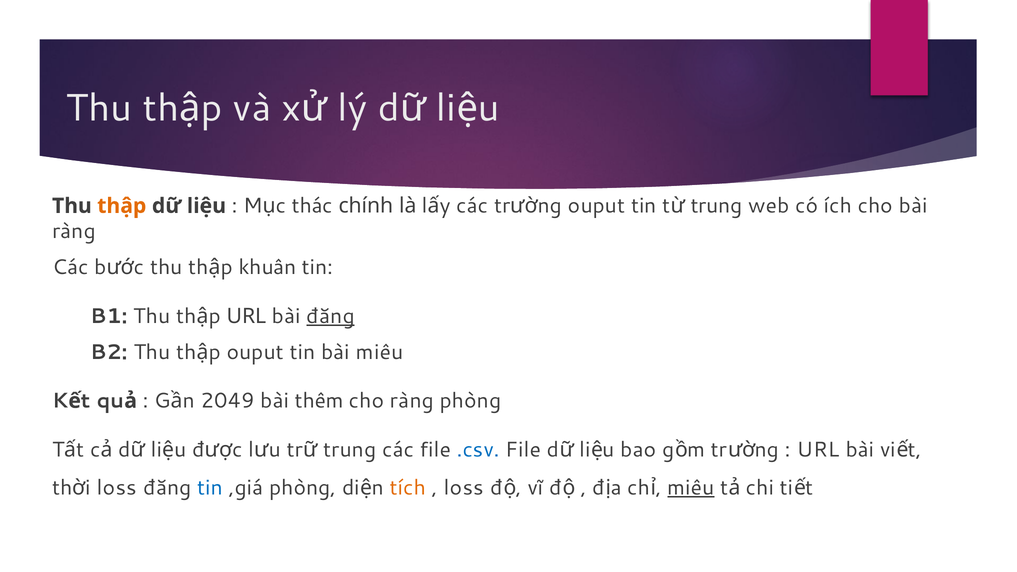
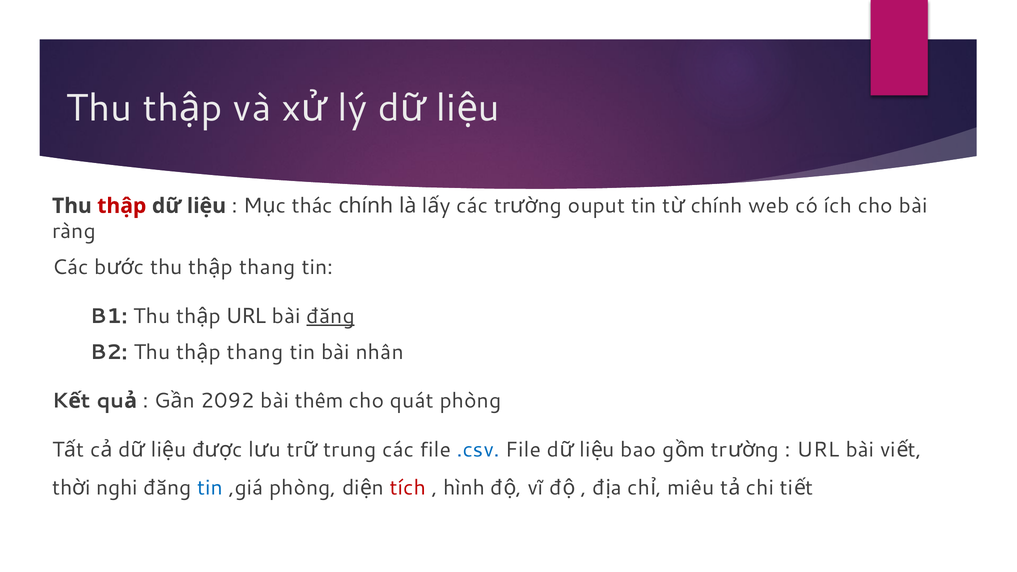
trung at (717, 206): trung -> chính
thập colour: orange -> red
khuân at (268, 267): khuân -> thang
ouput at (255, 352): ouput -> thang
bài miêu: miêu -> nhân
2049: 2049 -> 2092
cho ràng: ràng -> quát
loss at (117, 488): loss -> nghi
tích colour: orange -> red
loss at (464, 488): loss -> hình
miêu at (691, 488) underline: present -> none
